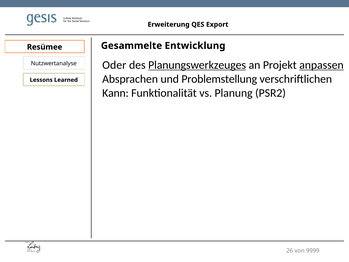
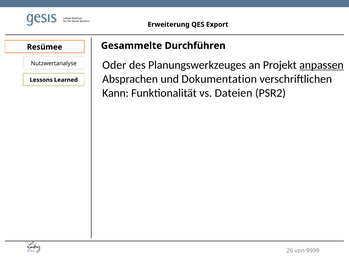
Entwicklung: Entwicklung -> Durchführen
Planungswerkzeuges underline: present -> none
Problemstellung: Problemstellung -> Dokumentation
Planung: Planung -> Dateien
